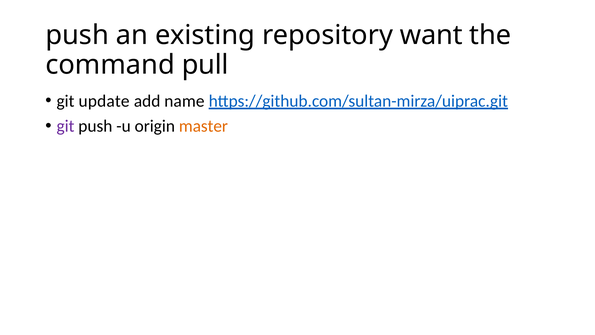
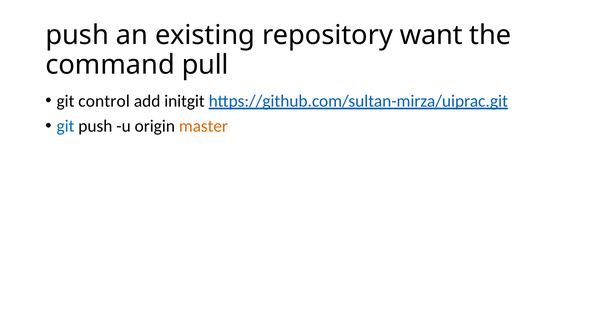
update: update -> control
name: name -> initgit
git at (65, 126) colour: purple -> blue
